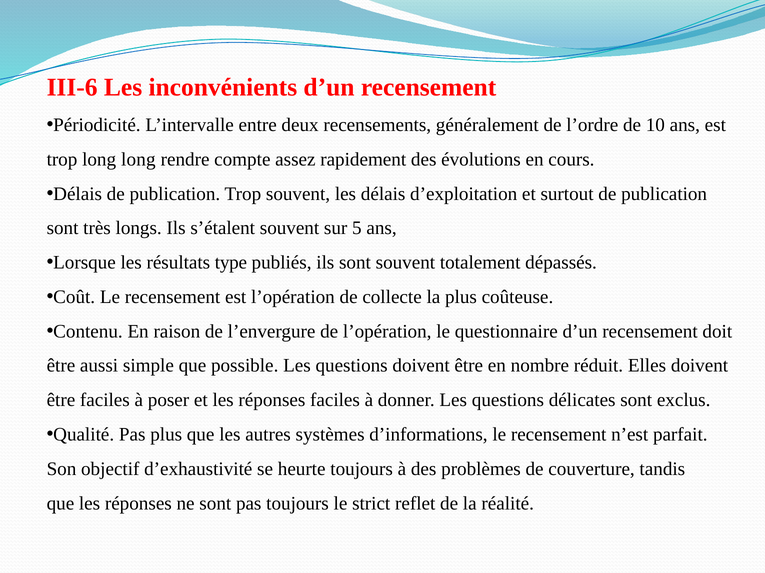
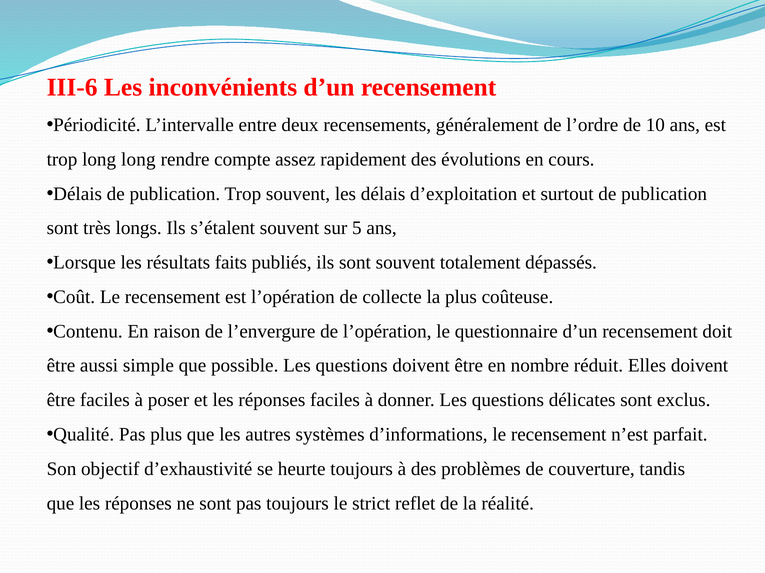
type: type -> faits
